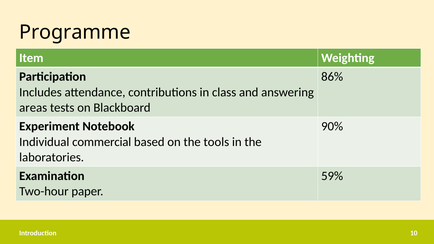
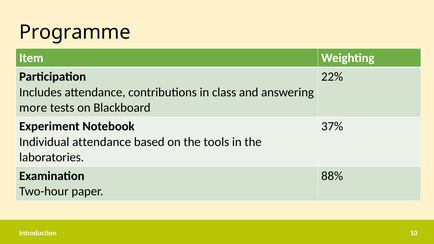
86%: 86% -> 22%
areas: areas -> more
90%: 90% -> 37%
Individual commercial: commercial -> attendance
59%: 59% -> 88%
